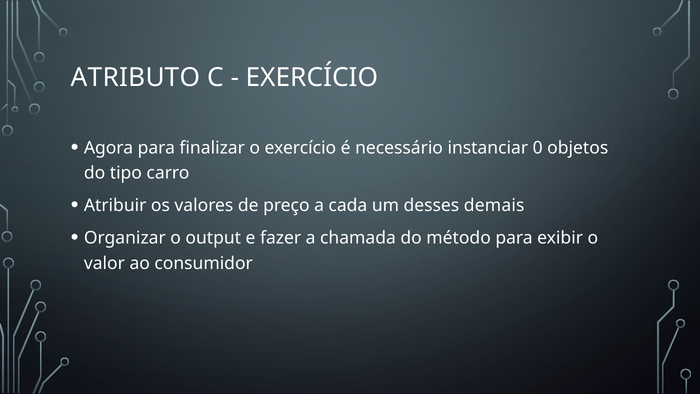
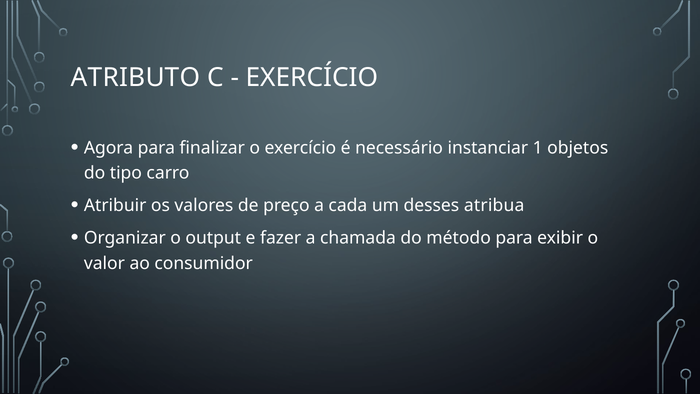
0: 0 -> 1
demais: demais -> atribua
